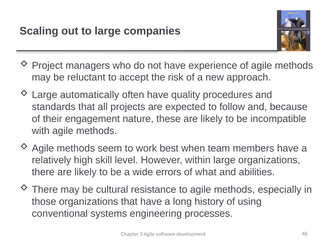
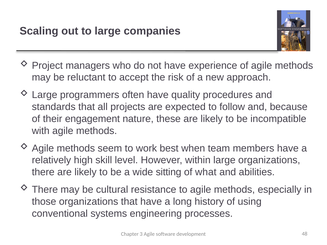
automatically: automatically -> programmers
errors: errors -> sitting
